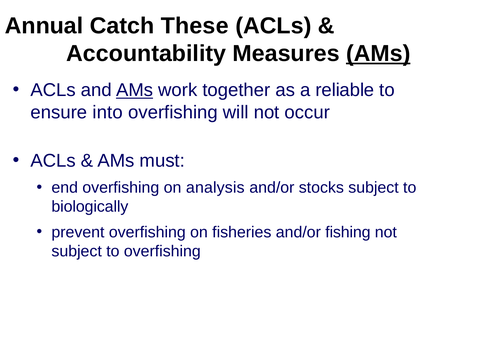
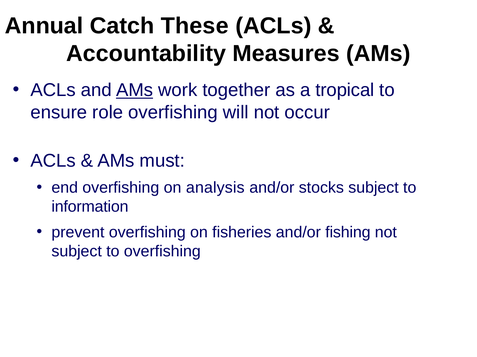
AMs at (378, 54) underline: present -> none
reliable: reliable -> tropical
into: into -> role
biologically: biologically -> information
